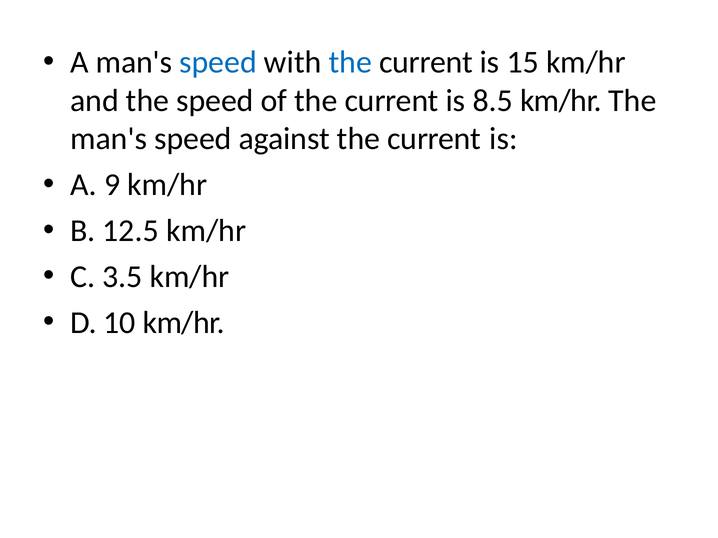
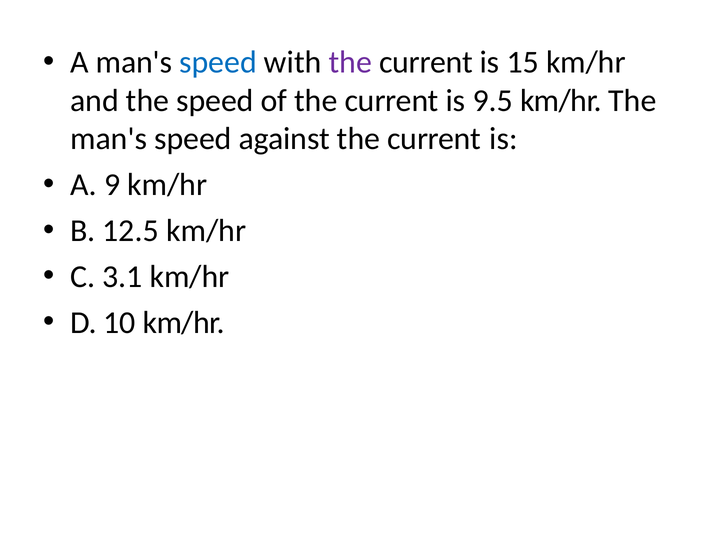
the at (350, 62) colour: blue -> purple
8.5: 8.5 -> 9.5
3.5: 3.5 -> 3.1
